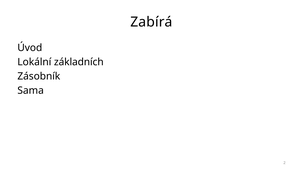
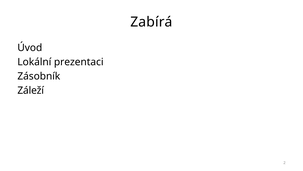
základních: základních -> prezentaci
Sama: Sama -> Záleží
